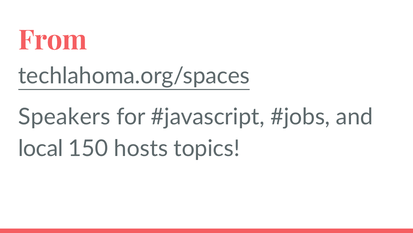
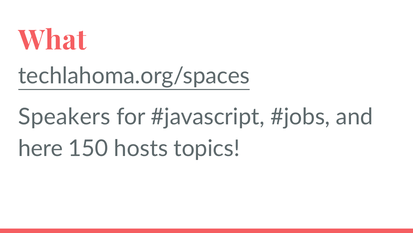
From: From -> What
local: local -> here
